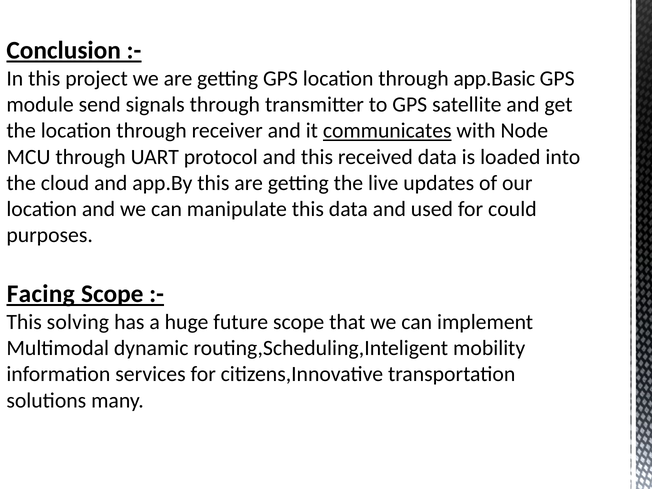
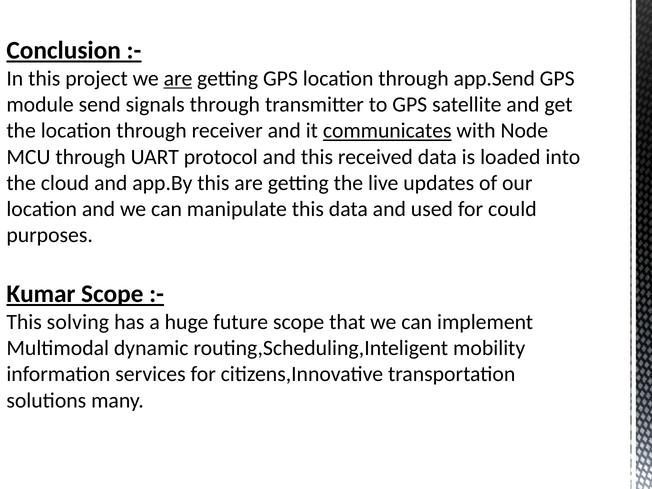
are at (178, 79) underline: none -> present
app.Basic: app.Basic -> app.Send
Facing: Facing -> Kumar
